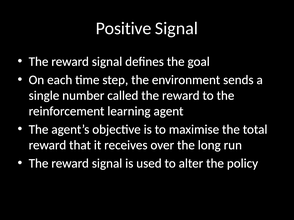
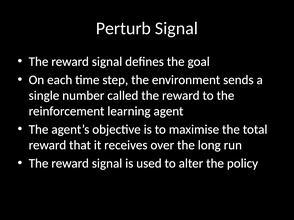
Positive: Positive -> Perturb
